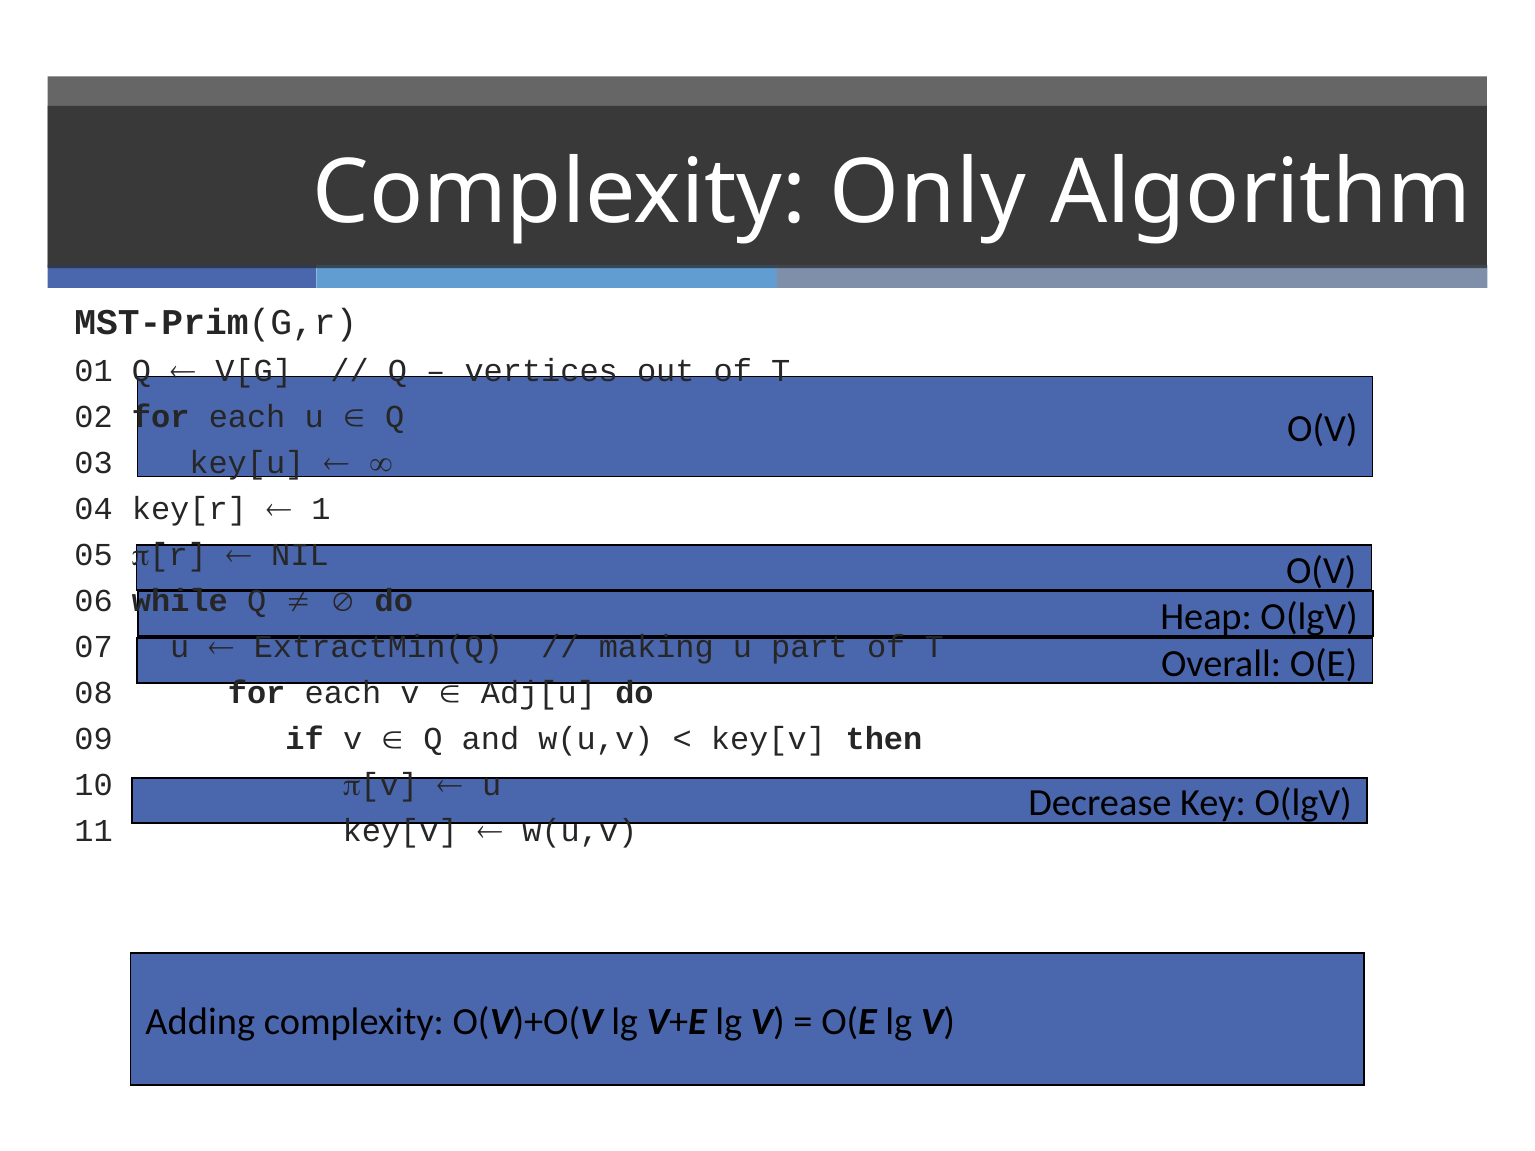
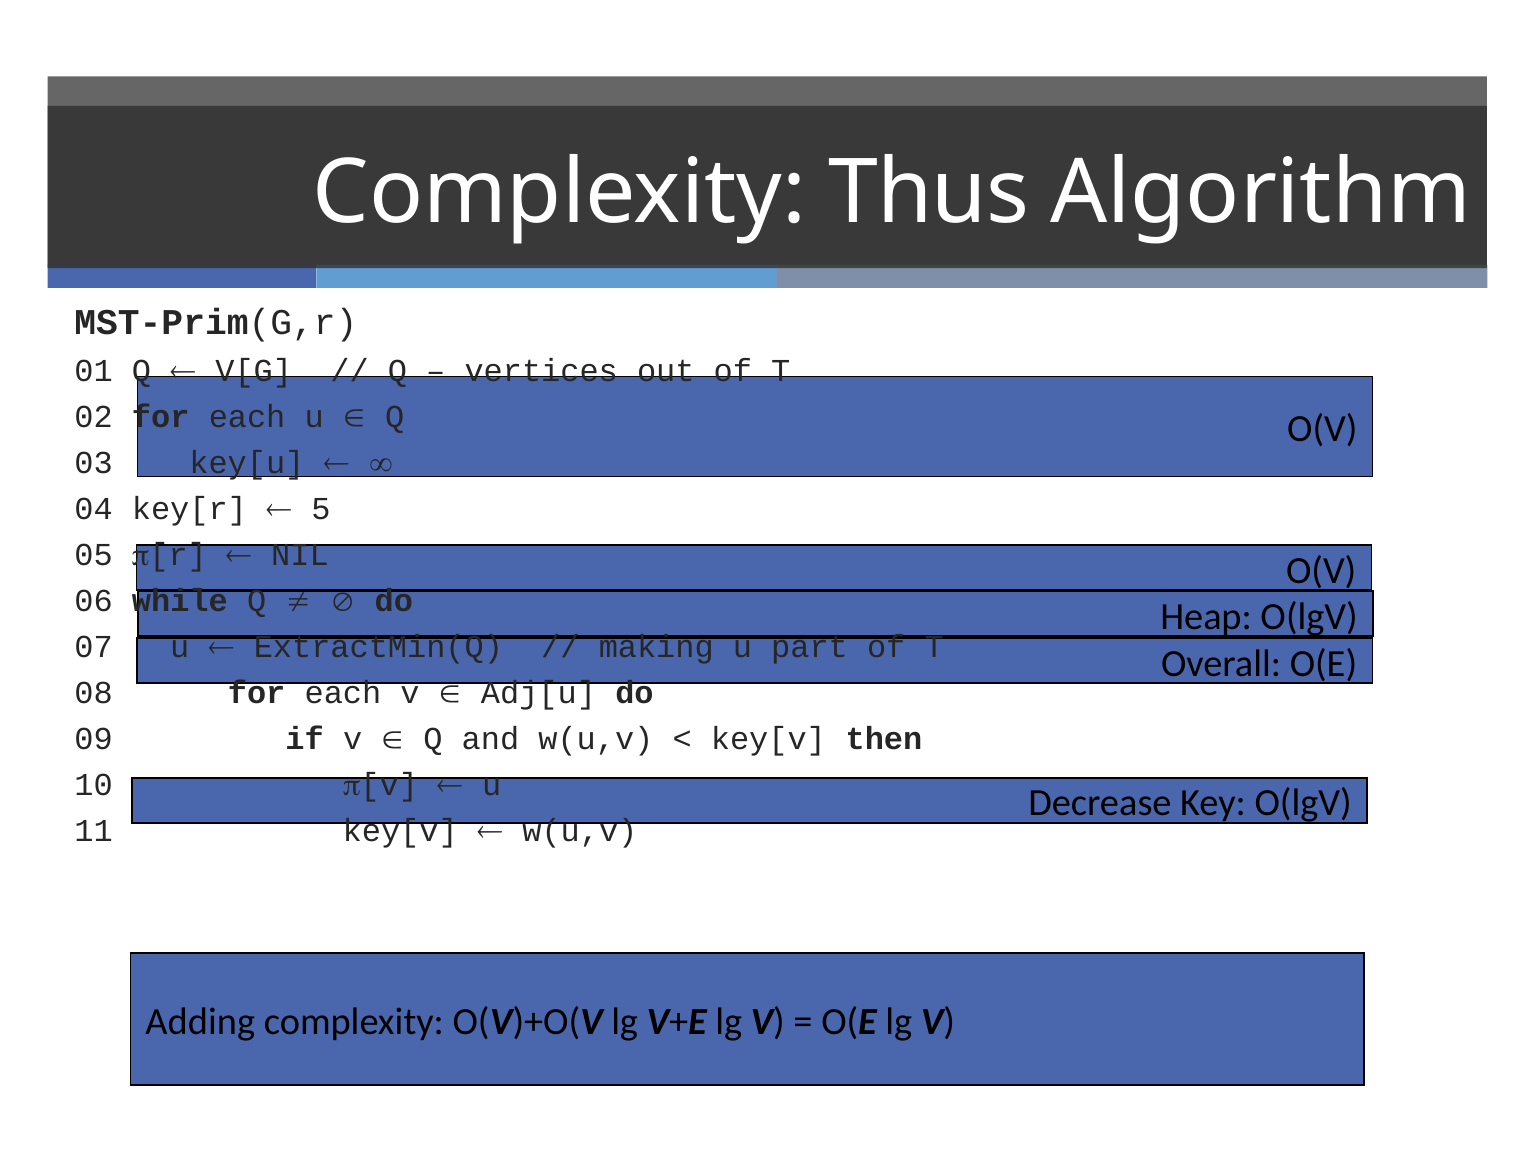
Only: Only -> Thus
1: 1 -> 5
